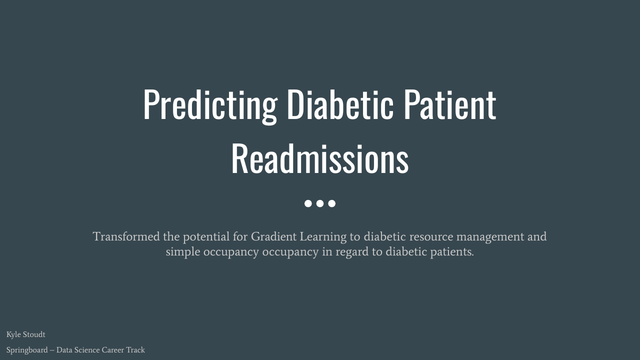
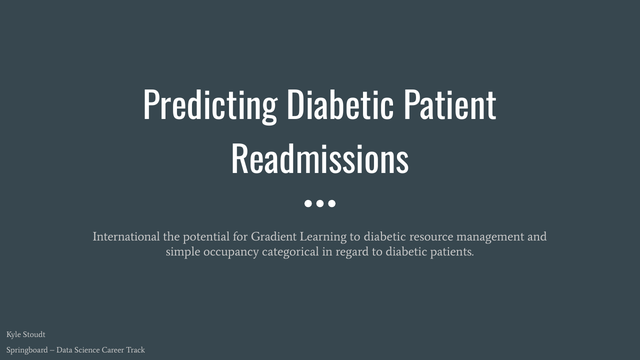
Transformed: Transformed -> International
occupancy occupancy: occupancy -> categorical
